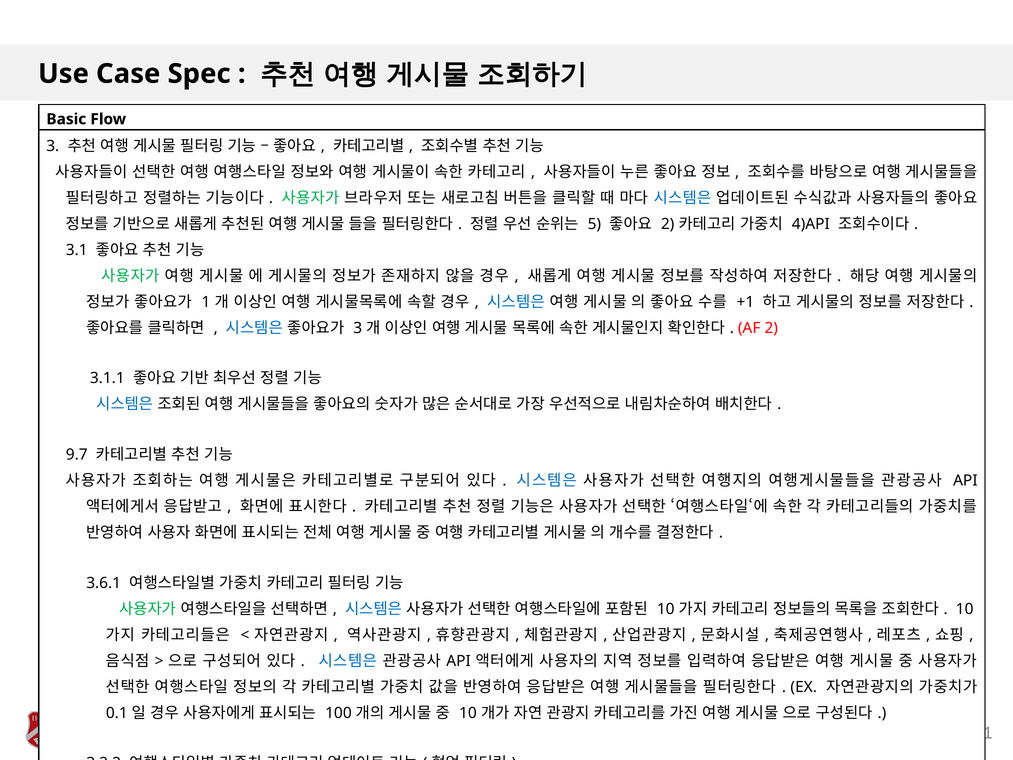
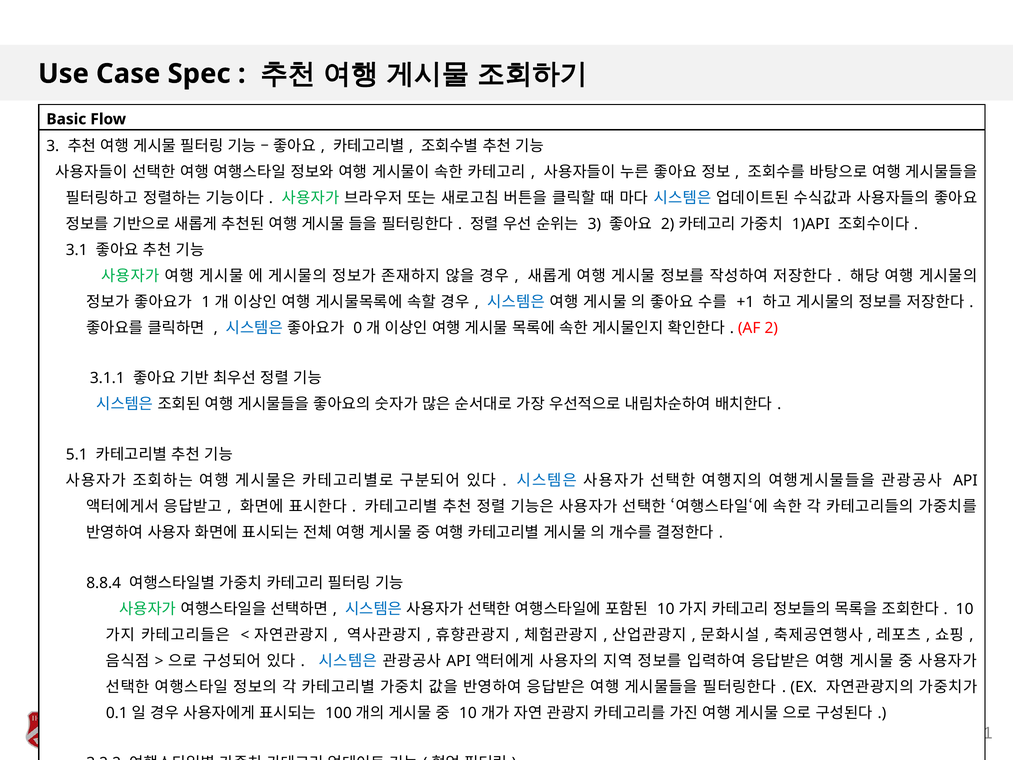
5 at (594, 224): 5 -> 3
4)API: 4)API -> 1)API
3 at (358, 328): 3 -> 0
9.7: 9.7 -> 5.1
3.6.1: 3.6.1 -> 8.8.4
